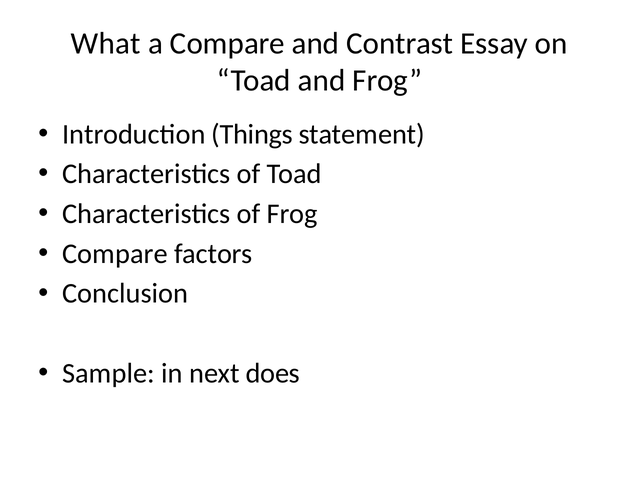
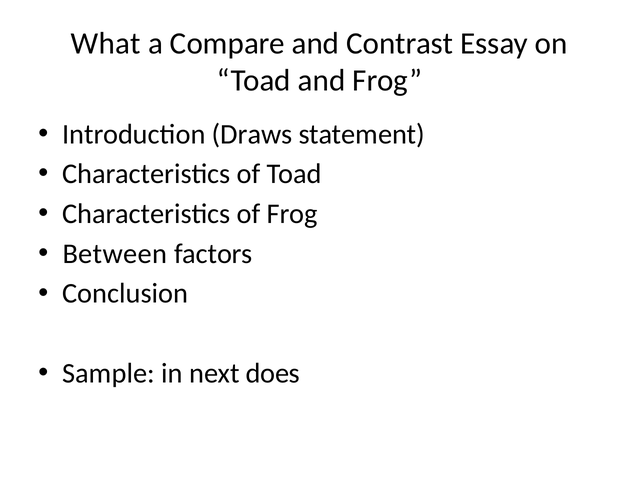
Things: Things -> Draws
Compare at (115, 253): Compare -> Between
